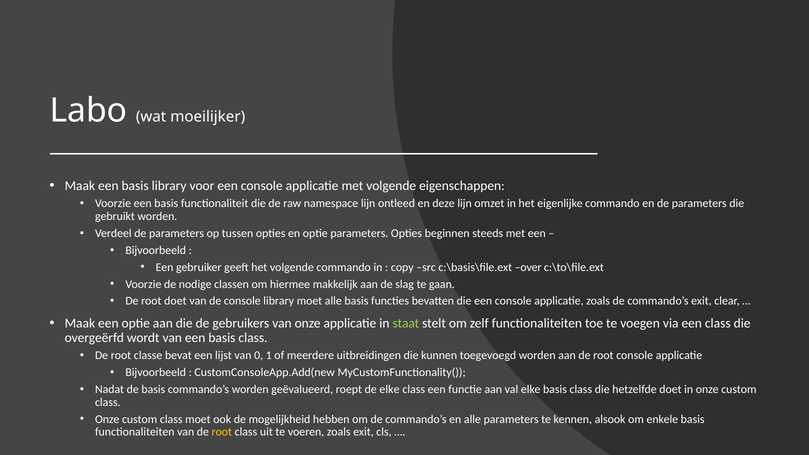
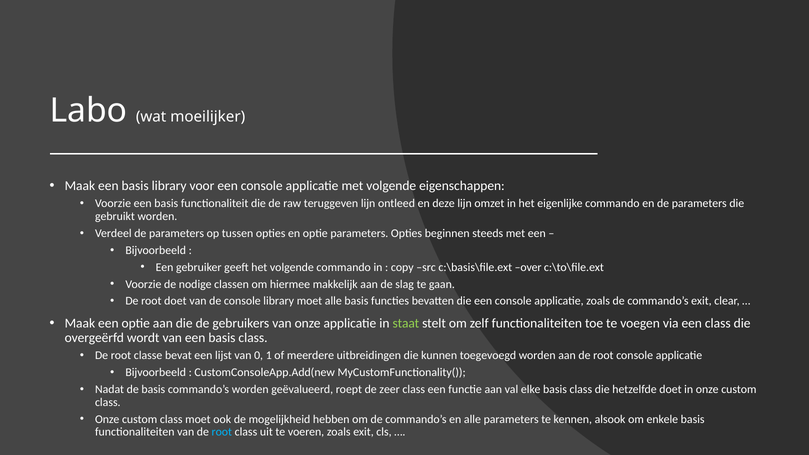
namespace: namespace -> teruggeven
de elke: elke -> zeer
root at (222, 432) colour: yellow -> light blue
